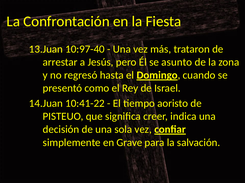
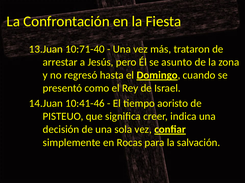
10:97-40: 10:97-40 -> 10:71-40
10:41-22: 10:41-22 -> 10:41-46
Grave: Grave -> Rocas
